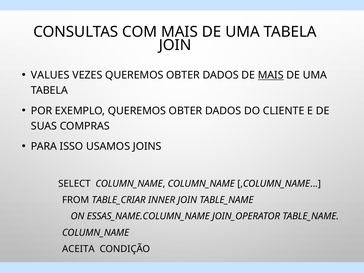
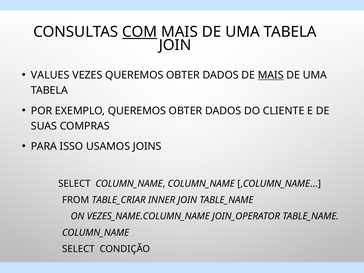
COM underline: none -> present
ESSAS_NAME.COLUMN_NAME: ESSAS_NAME.COLUMN_NAME -> VEZES_NAME.COLUMN_NAME
ACEITA at (78, 249): ACEITA -> SELECT
